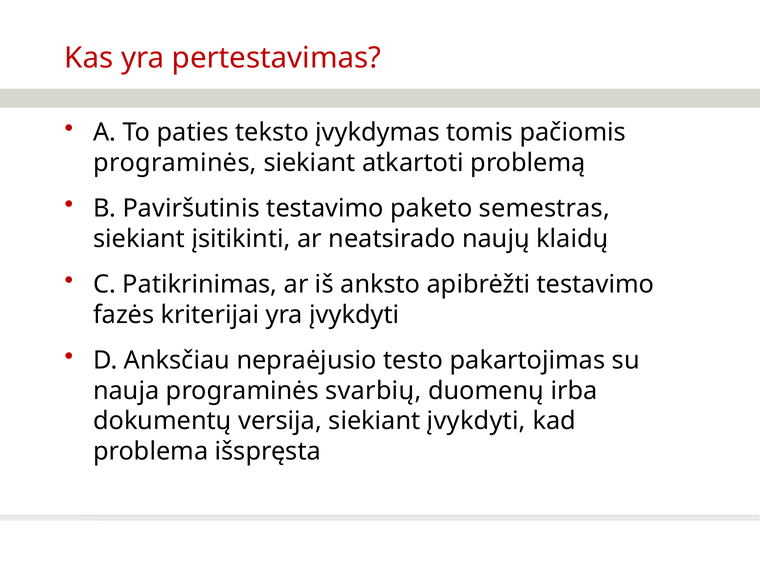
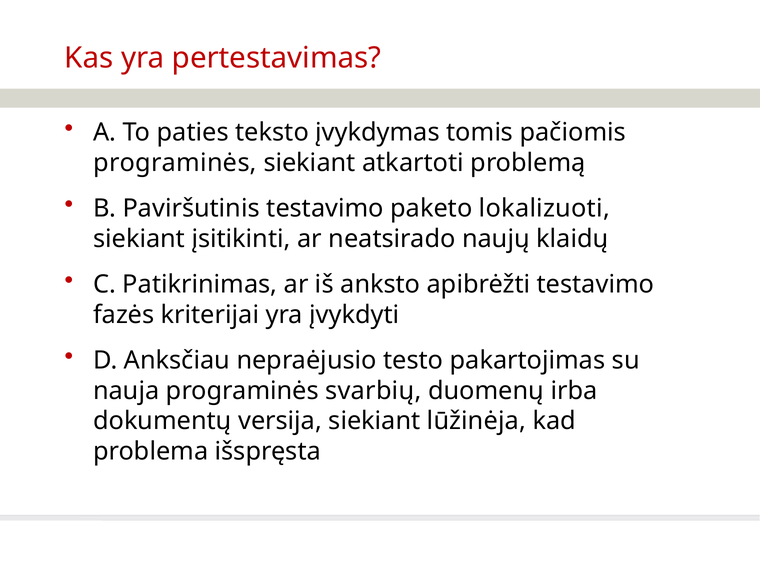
semestras: semestras -> lokalizuoti
siekiant įvykdyti: įvykdyti -> lūžinėja
